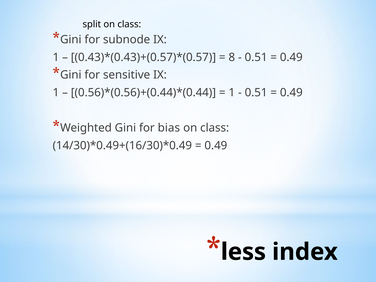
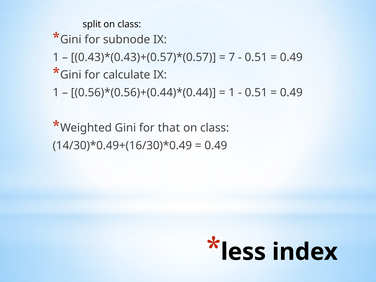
8: 8 -> 7
sensitive: sensitive -> calculate
bias: bias -> that
